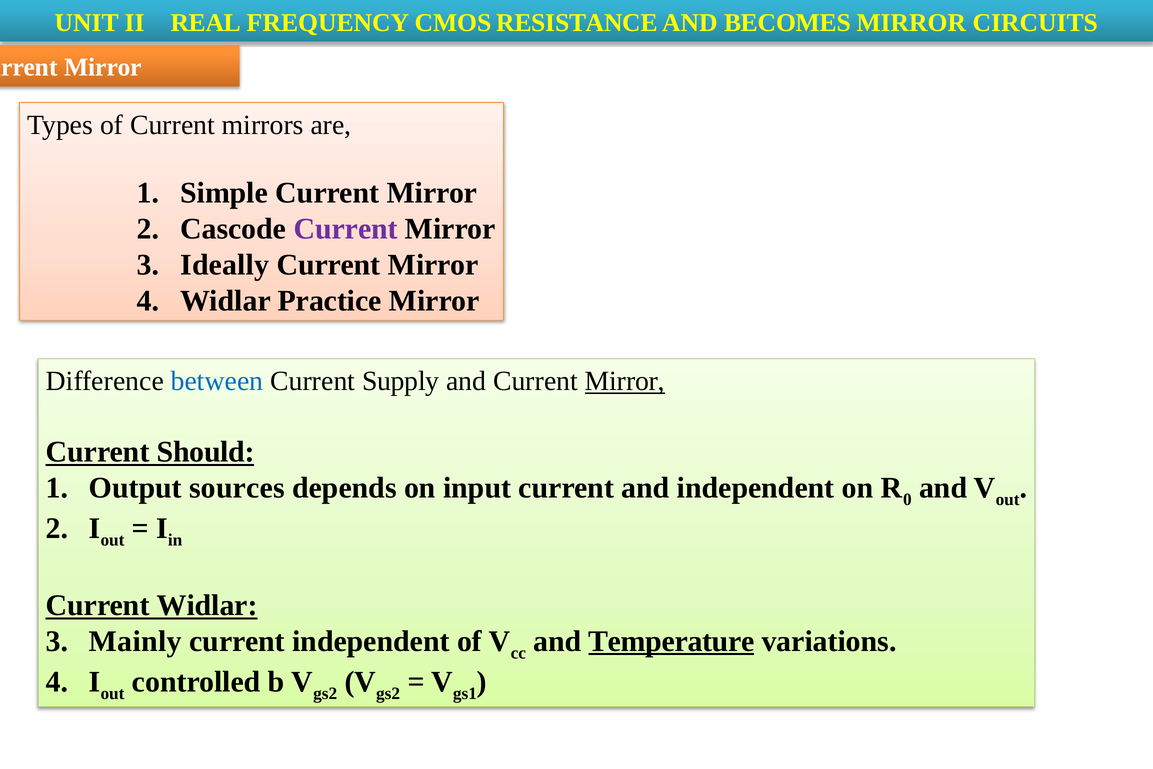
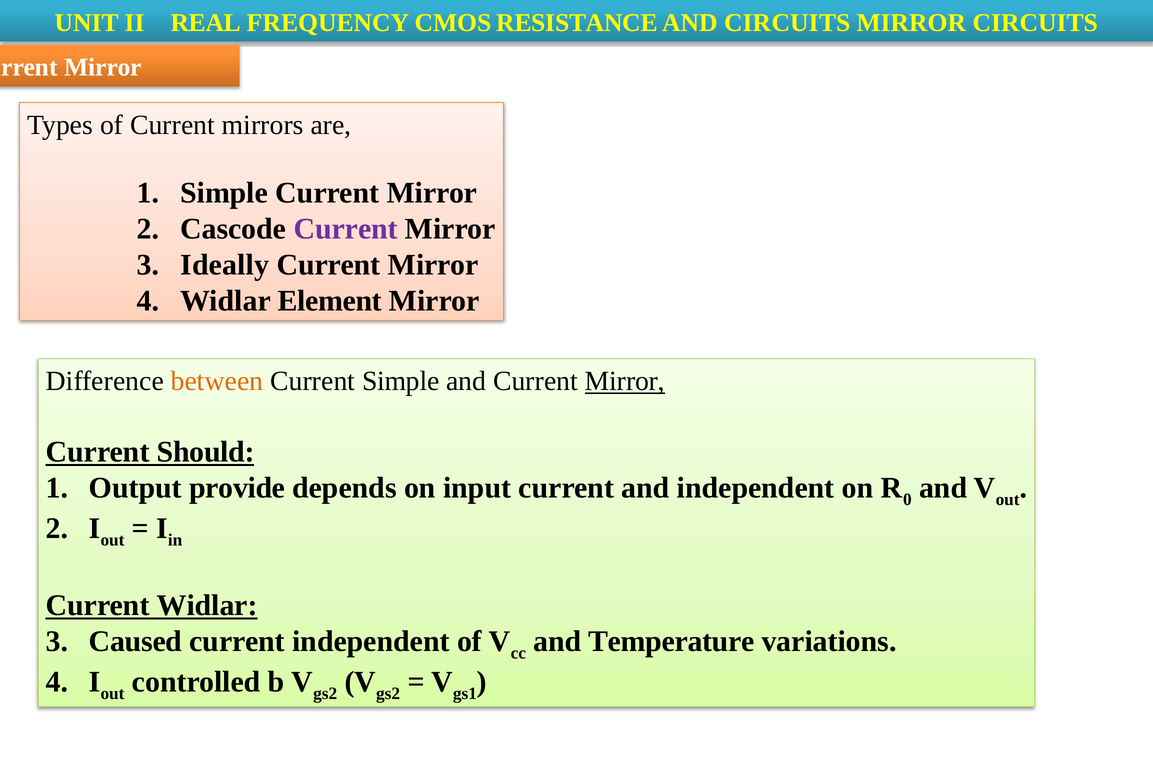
AND BECOMES: BECOMES -> CIRCUITS
Practice: Practice -> Element
between colour: blue -> orange
Current Supply: Supply -> Simple
sources: sources -> provide
Mainly: Mainly -> Caused
Temperature underline: present -> none
